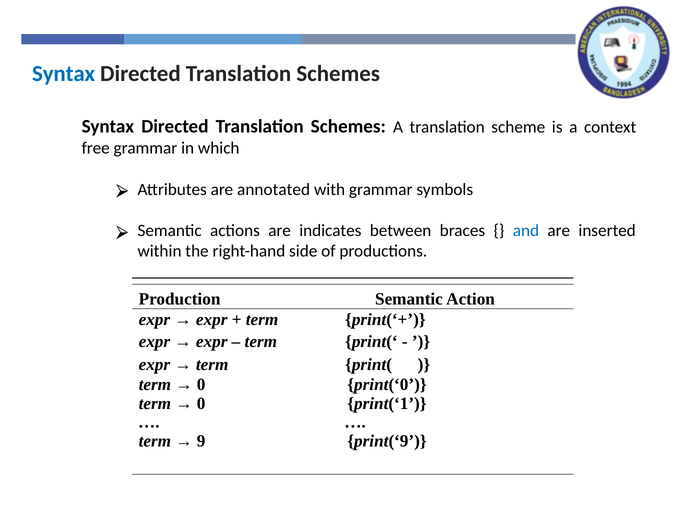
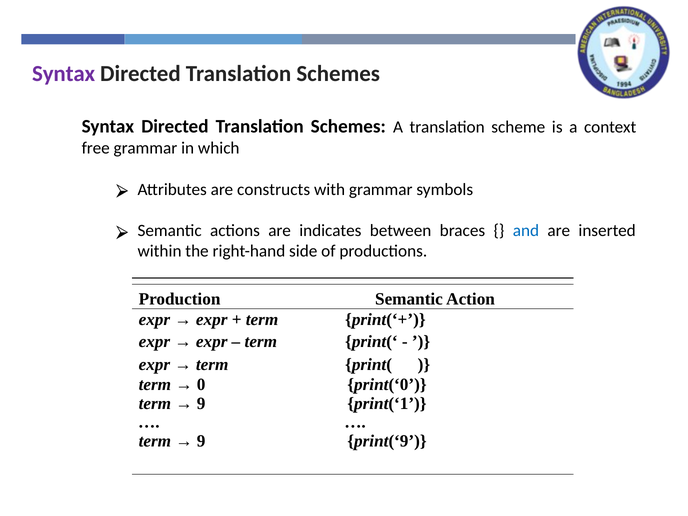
Syntax at (64, 74) colour: blue -> purple
annotated: annotated -> constructs
0 at (201, 403): 0 -> 9
